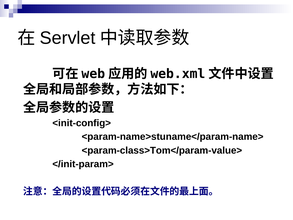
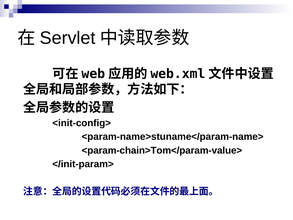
<param-class>Tom</param-value>: <param-class>Tom</param-value> -> <param-chain>Tom</param-value>
